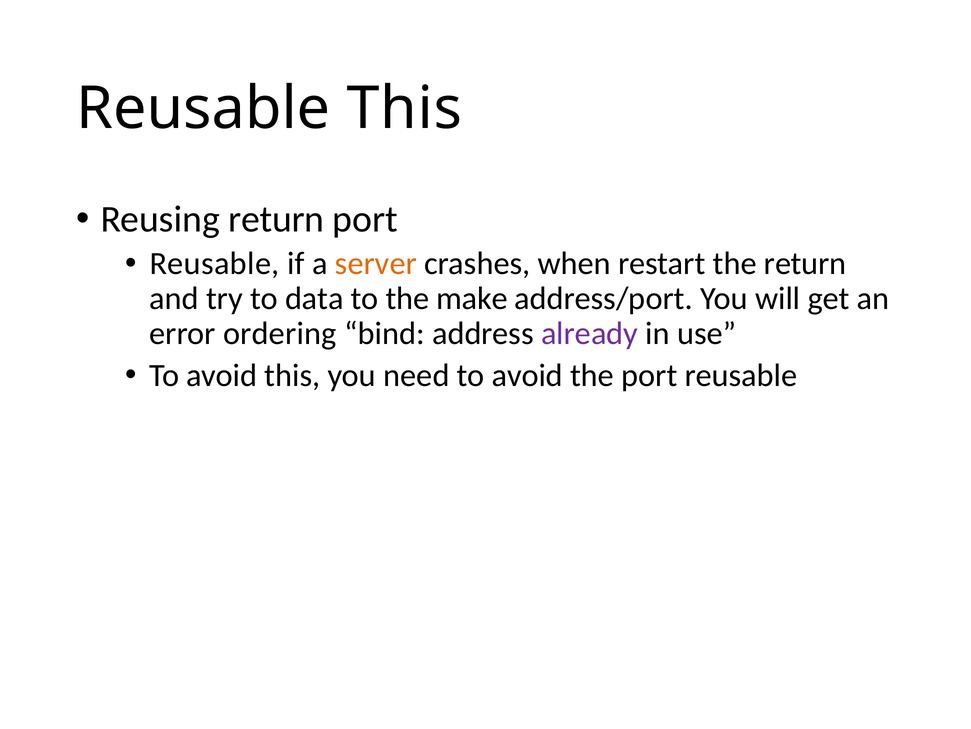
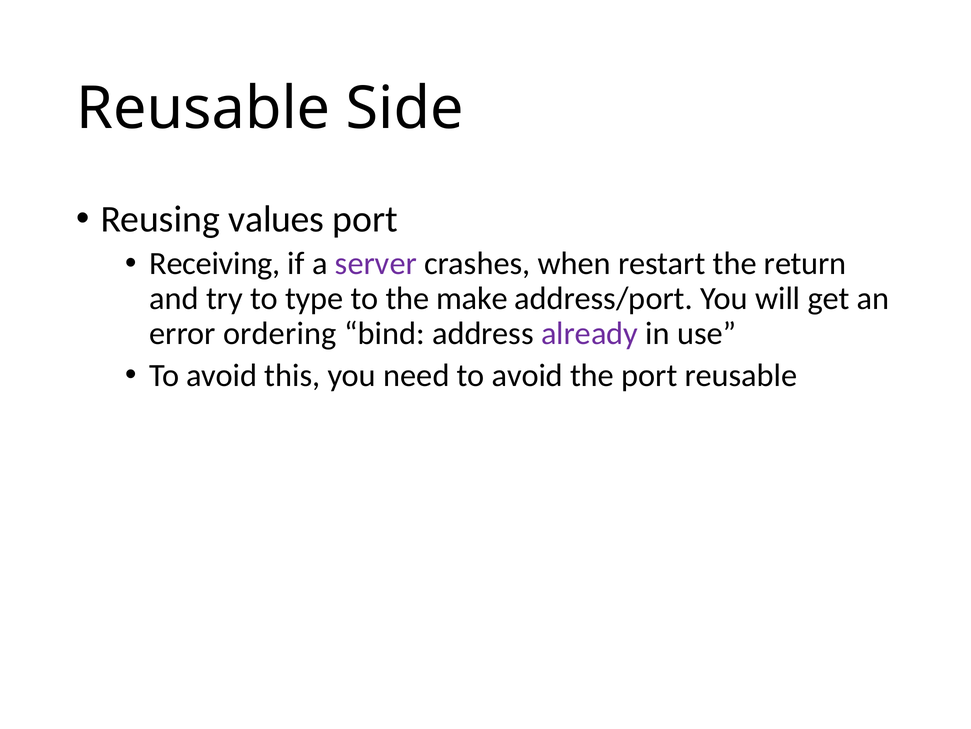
Reusable This: This -> Side
Reusing return: return -> values
Reusable at (215, 264): Reusable -> Receiving
server colour: orange -> purple
data: data -> type
